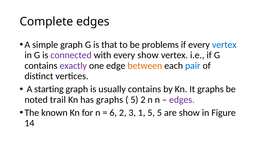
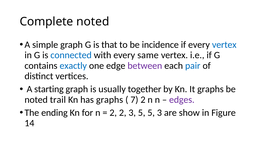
Complete edges: edges -> noted
problems: problems -> incidence
connected colour: purple -> blue
every show: show -> same
exactly colour: purple -> blue
between colour: orange -> purple
usually contains: contains -> together
5 at (134, 100): 5 -> 7
known: known -> ending
6 at (113, 113): 6 -> 2
3 1: 1 -> 5
5 5: 5 -> 3
